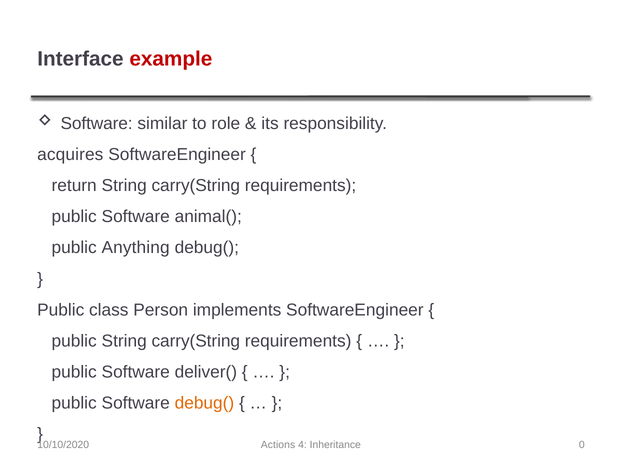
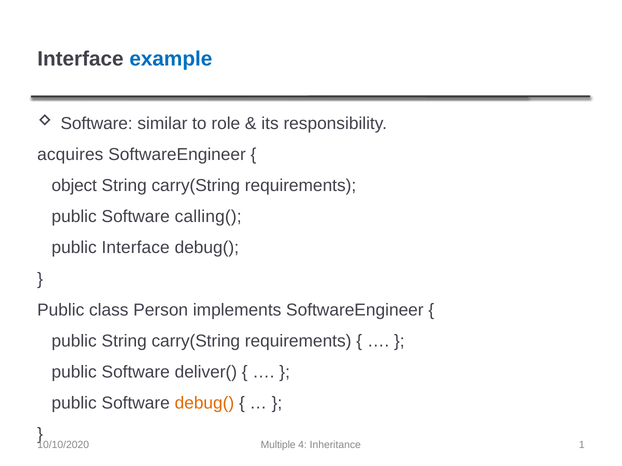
example colour: red -> blue
return: return -> object
animal(: animal( -> calling(
public Anything: Anything -> Interface
Actions: Actions -> Multiple
0: 0 -> 1
